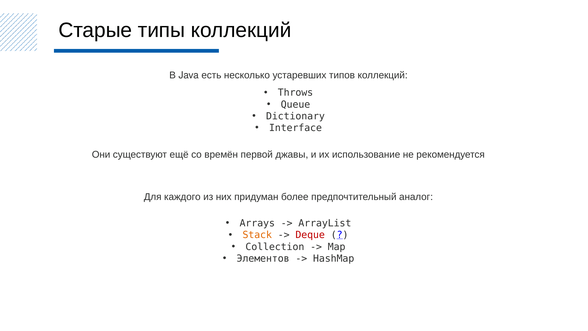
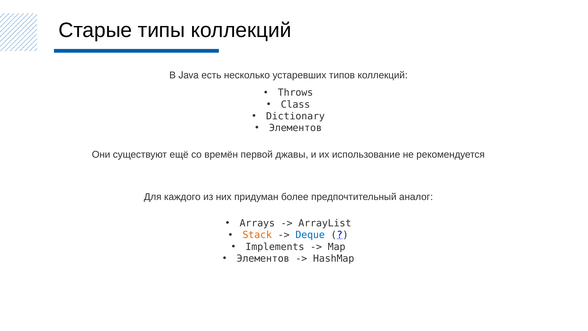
Queue: Queue -> Class
Interface at (295, 128): Interface -> Элементов
Deque colour: red -> blue
Collection: Collection -> Implements
